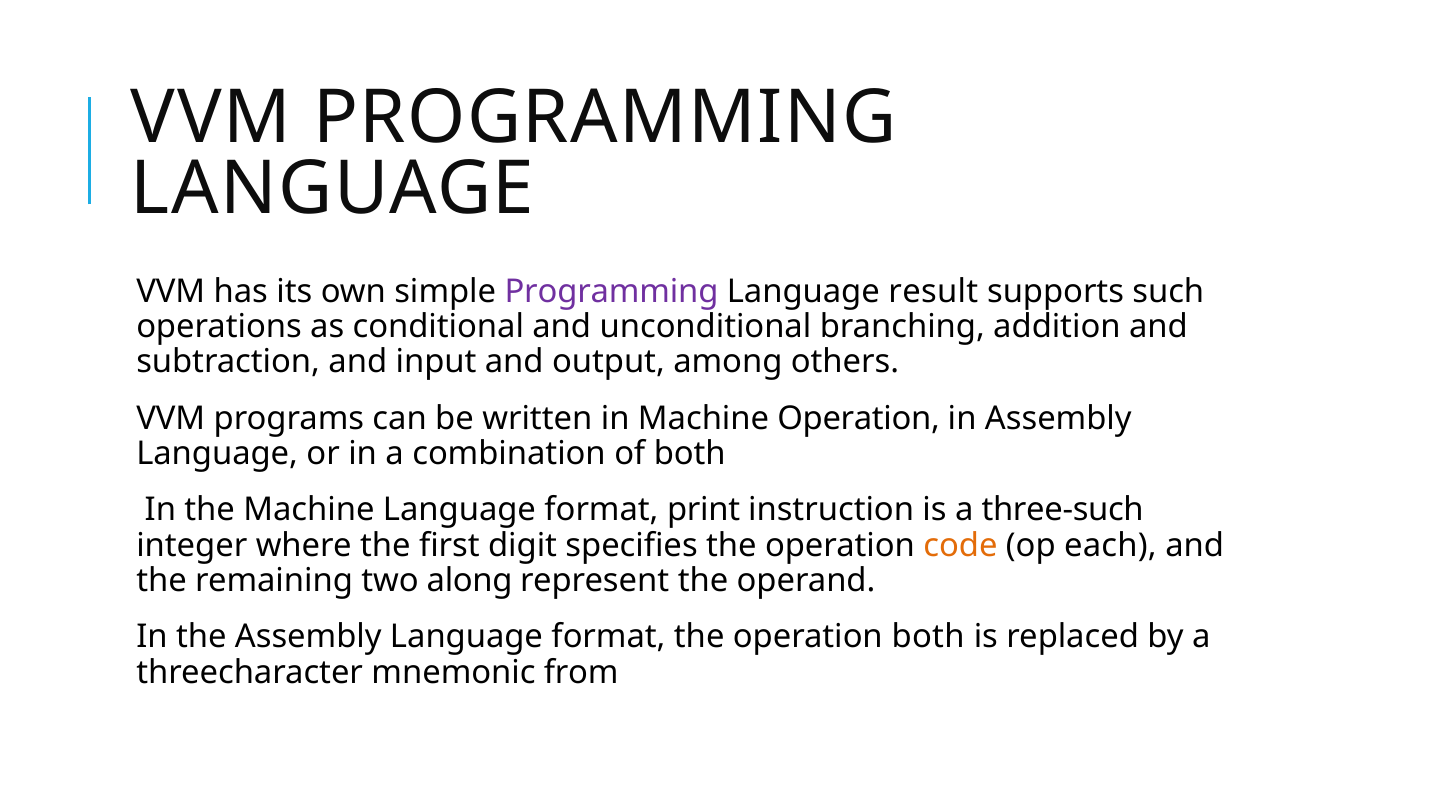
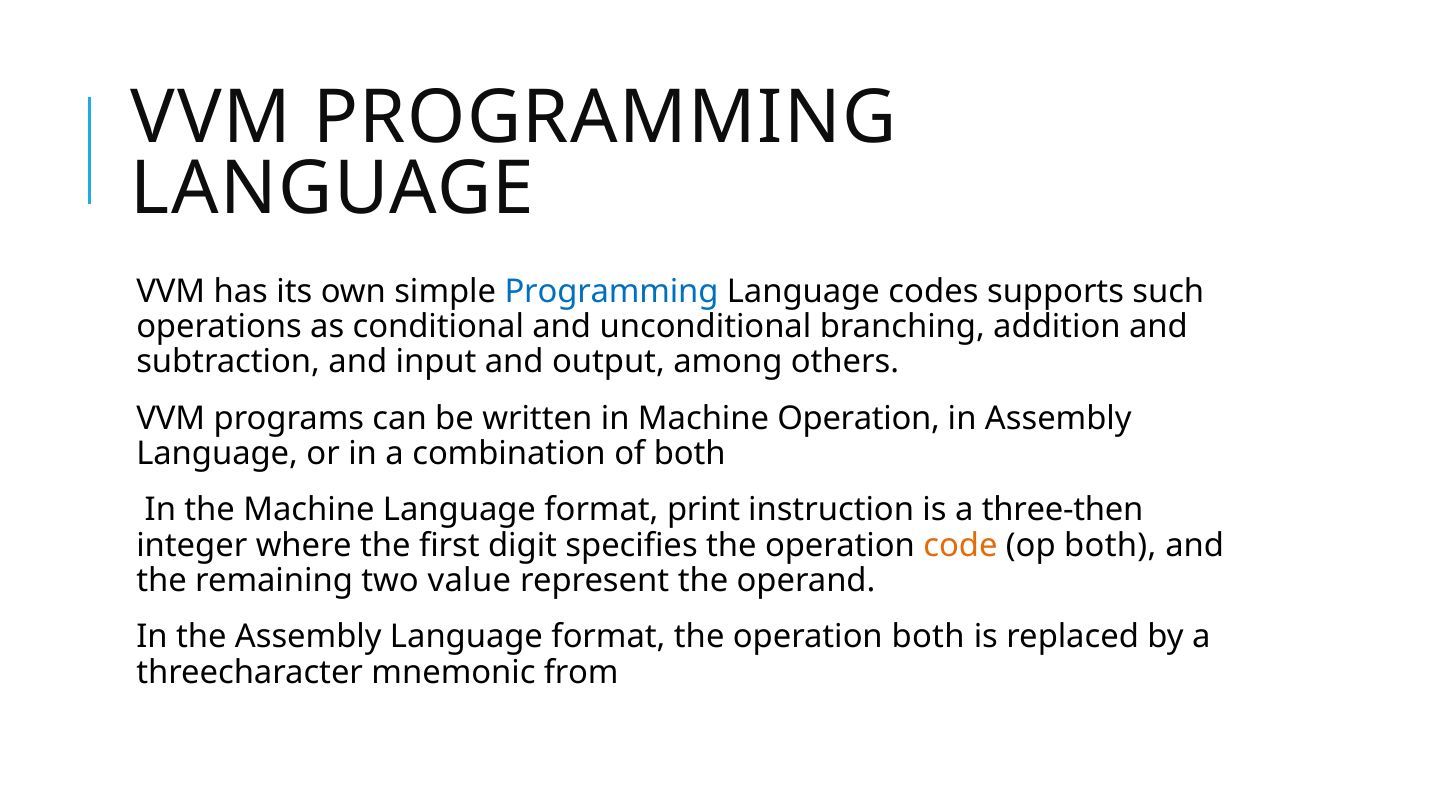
Programming at (612, 291) colour: purple -> blue
result: result -> codes
three-such: three-such -> three-then
op each: each -> both
along: along -> value
